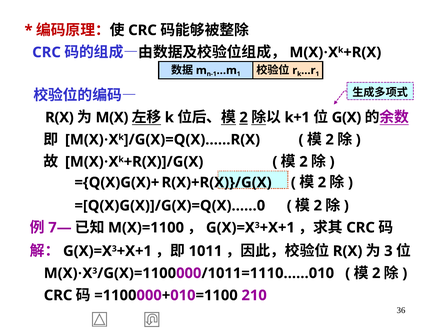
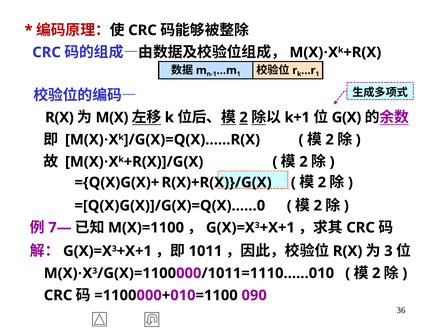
210: 210 -> 090
